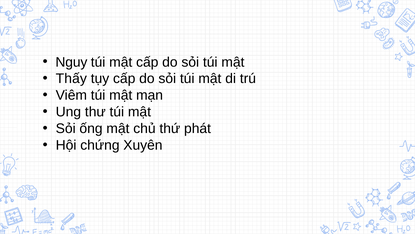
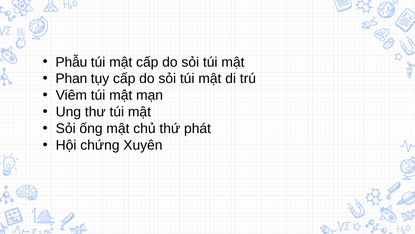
Nguy: Nguy -> Phẫu
Thấy: Thấy -> Phan
